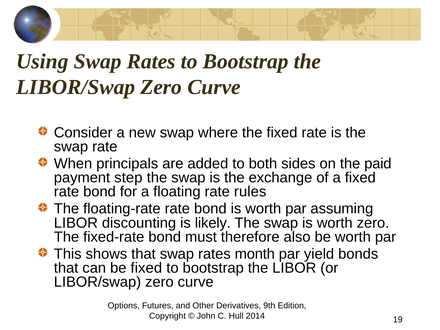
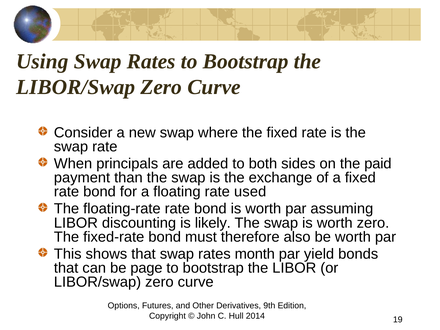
step: step -> than
rules: rules -> used
be fixed: fixed -> page
